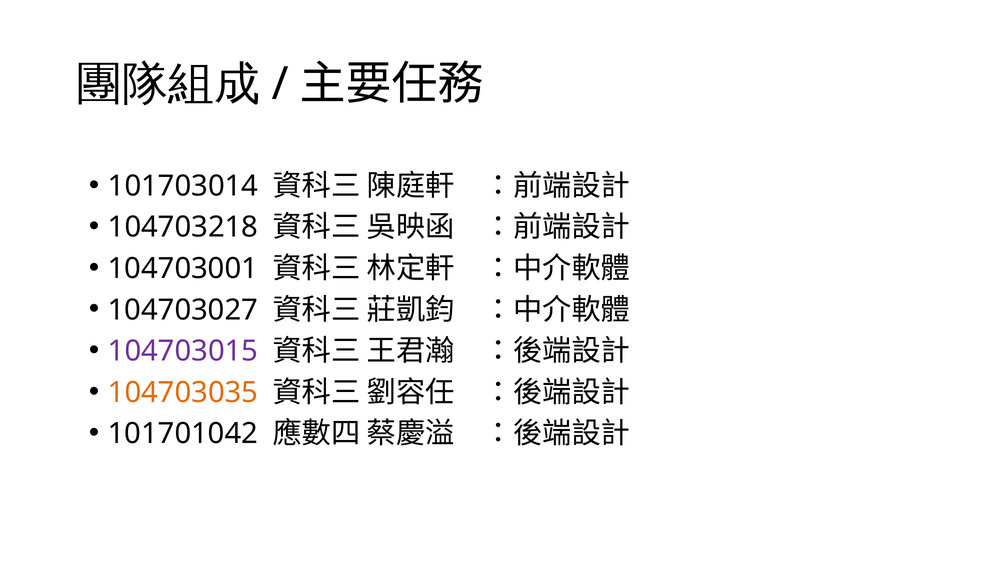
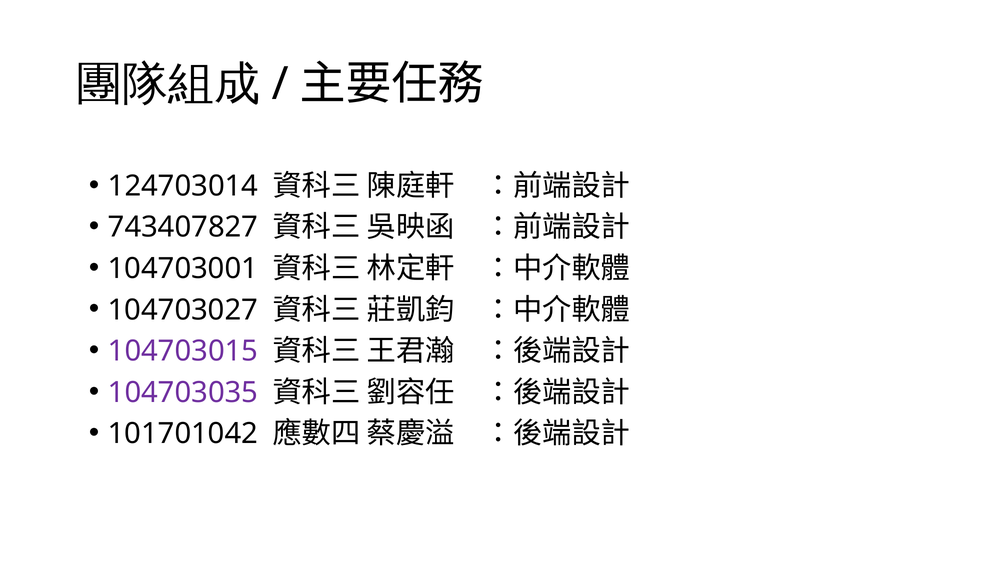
101703014: 101703014 -> 124703014
104703218: 104703218 -> 743407827
104703035 colour: orange -> purple
